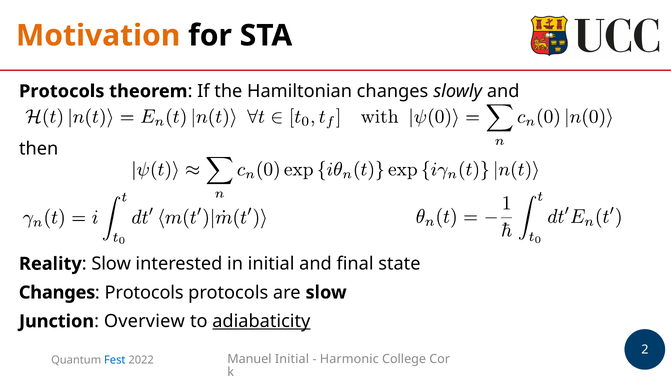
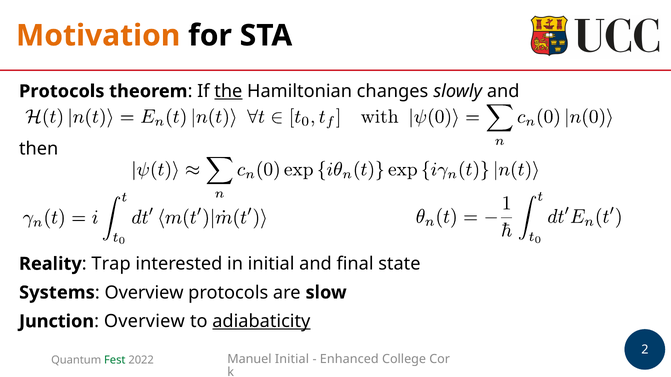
the underline: none -> present
Slow at (111, 264): Slow -> Trap
Changes at (57, 293): Changes -> Systems
Protocols at (144, 293): Protocols -> Overview
Harmonic: Harmonic -> Enhanced
Fest colour: blue -> green
